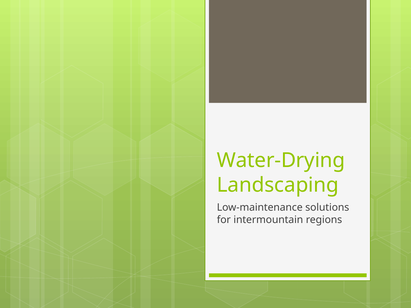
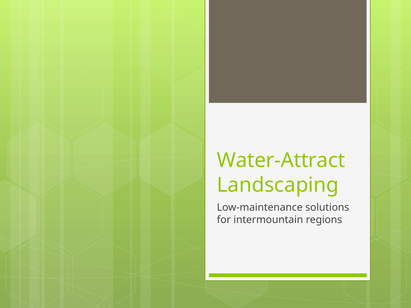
Water-Drying: Water-Drying -> Water-Attract
